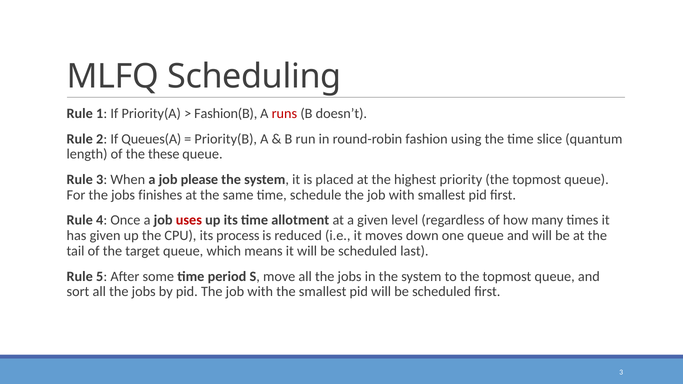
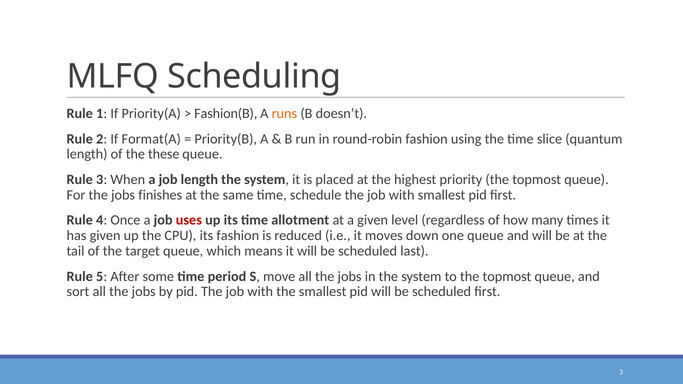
runs colour: red -> orange
Queues(A: Queues(A -> Format(A
job please: please -> length
its process: process -> fashion
